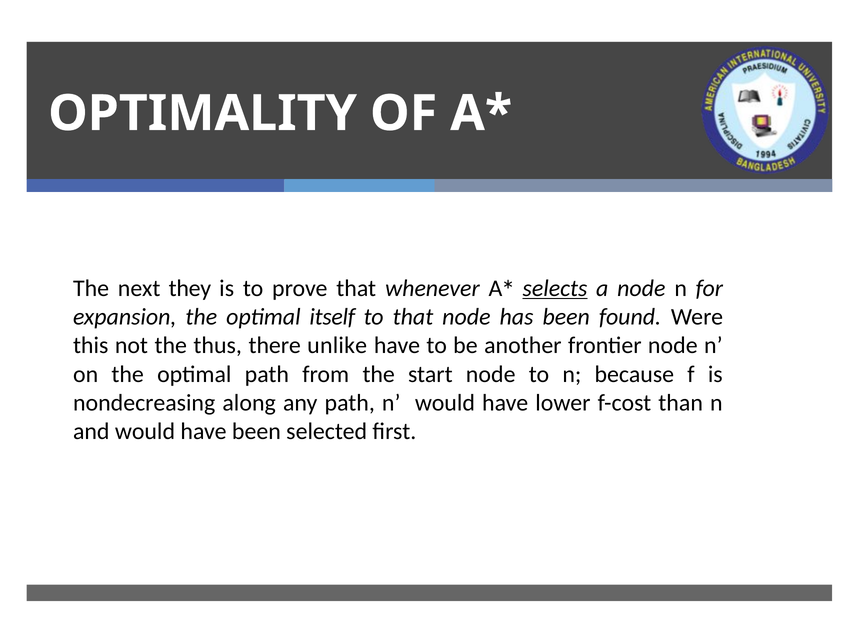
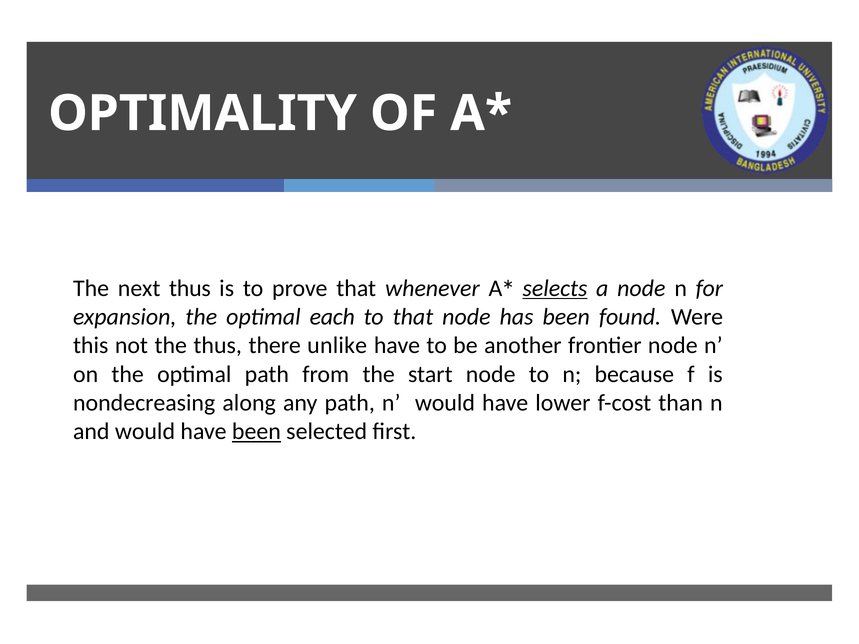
next they: they -> thus
itself: itself -> each
been at (256, 432) underline: none -> present
